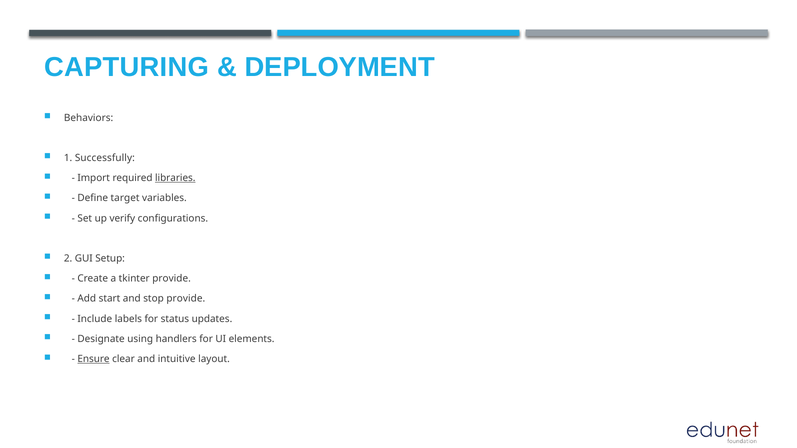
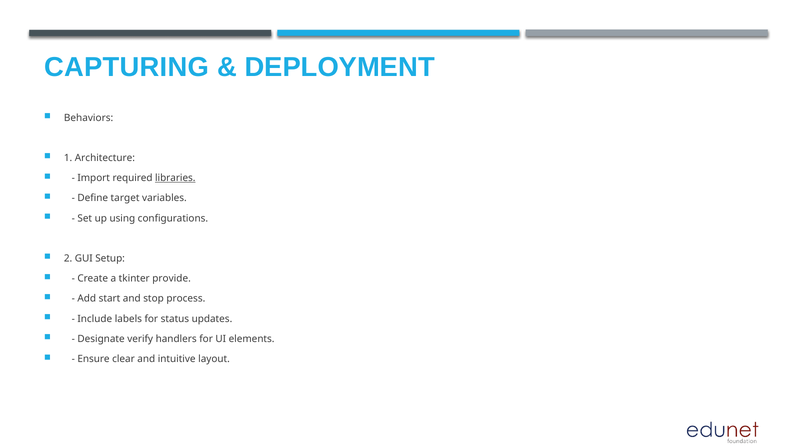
Successfully: Successfully -> Architecture
verify: verify -> using
stop provide: provide -> process
using: using -> verify
Ensure underline: present -> none
